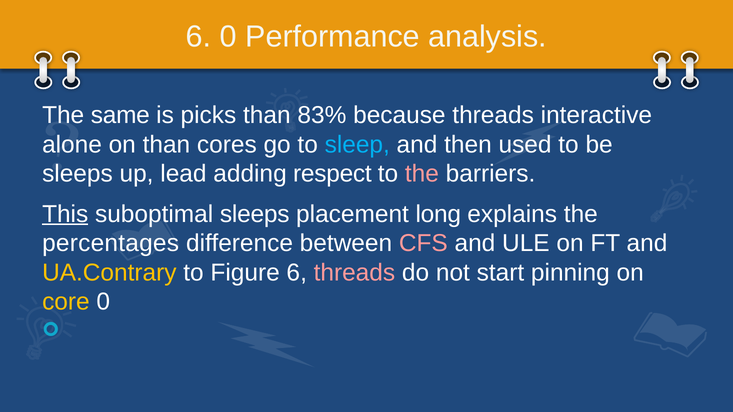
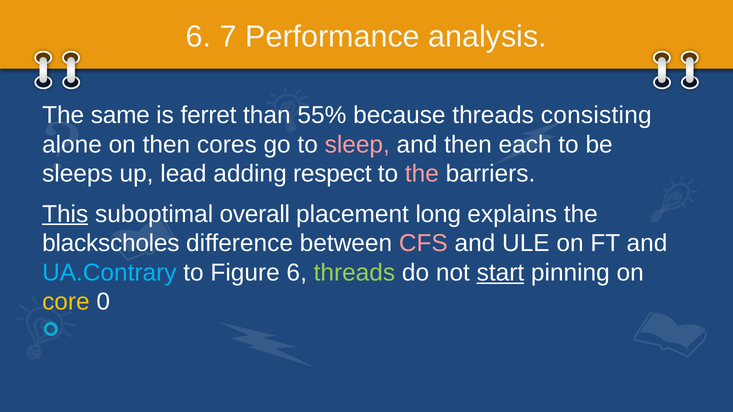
6 0: 0 -> 7
picks: picks -> ferret
83%: 83% -> 55%
interactive: interactive -> consisting
on than: than -> then
sleep colour: light blue -> pink
used: used -> each
suboptimal sleeps: sleeps -> overall
percentages: percentages -> blackscholes
UA.Contrary colour: yellow -> light blue
threads at (354, 273) colour: pink -> light green
start underline: none -> present
